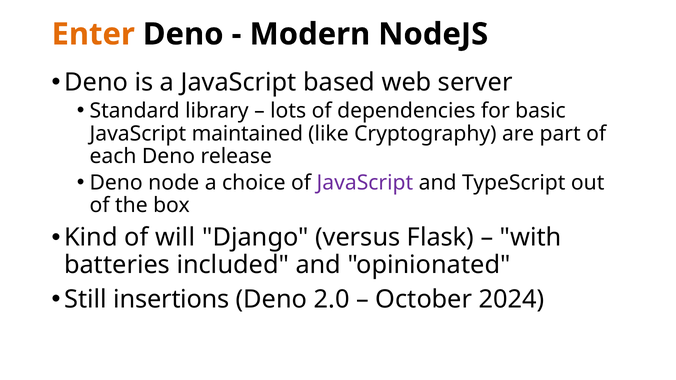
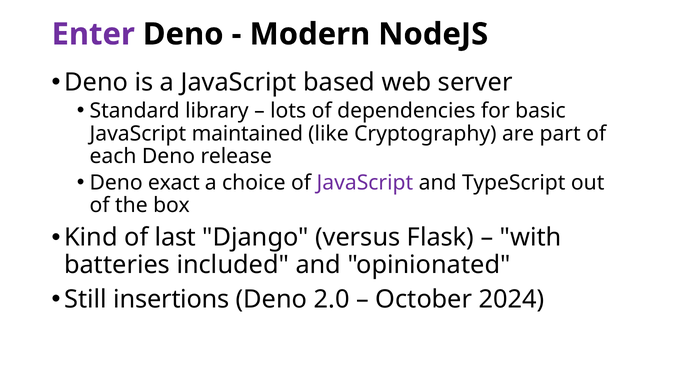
Enter colour: orange -> purple
node: node -> exact
will: will -> last
